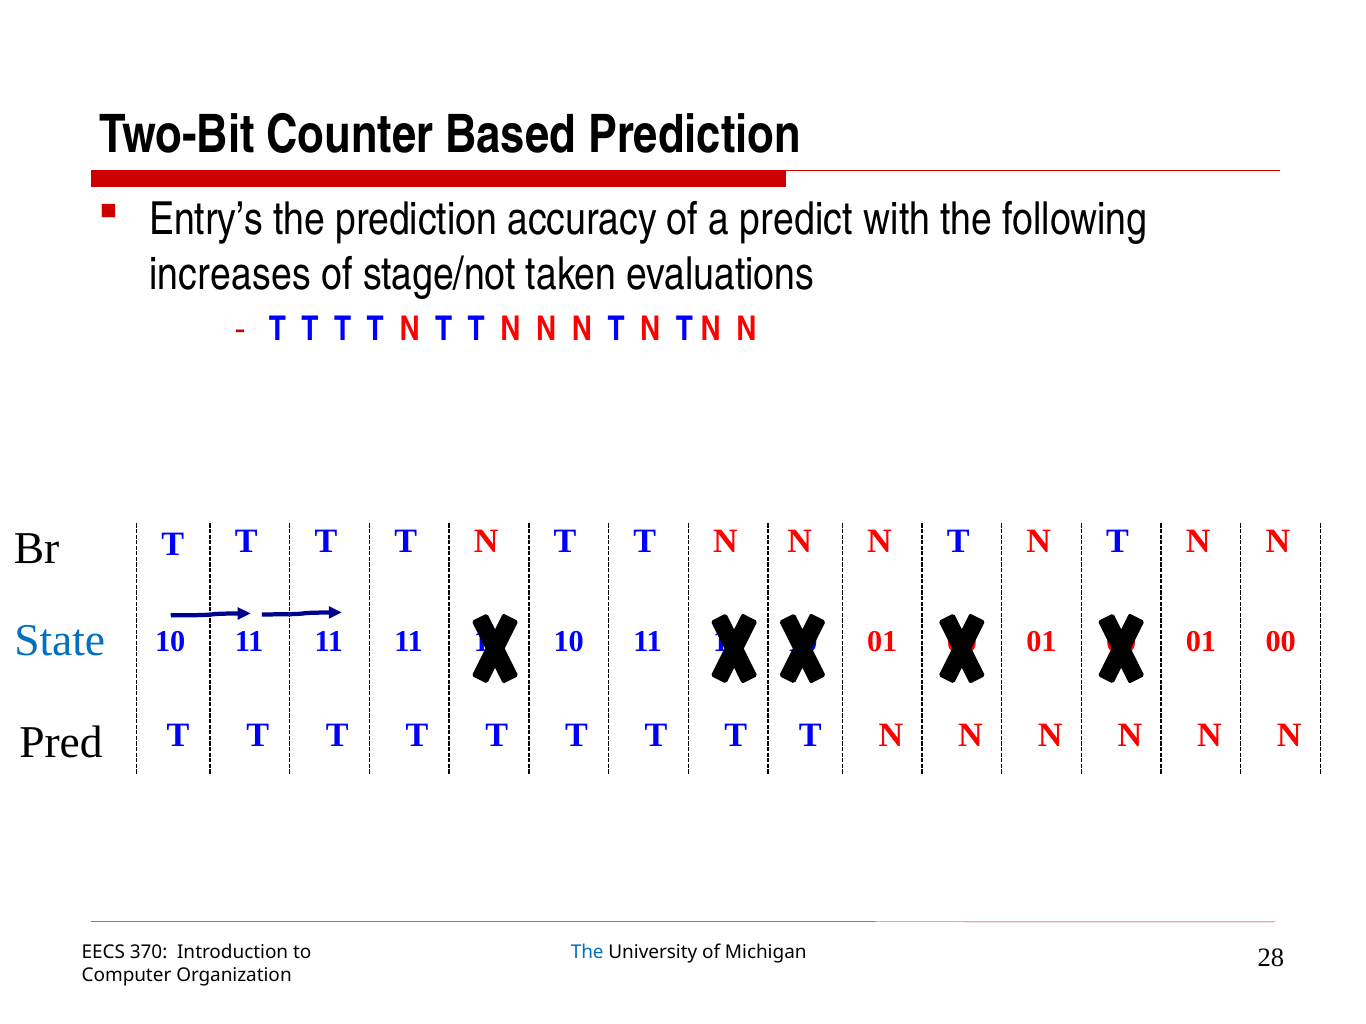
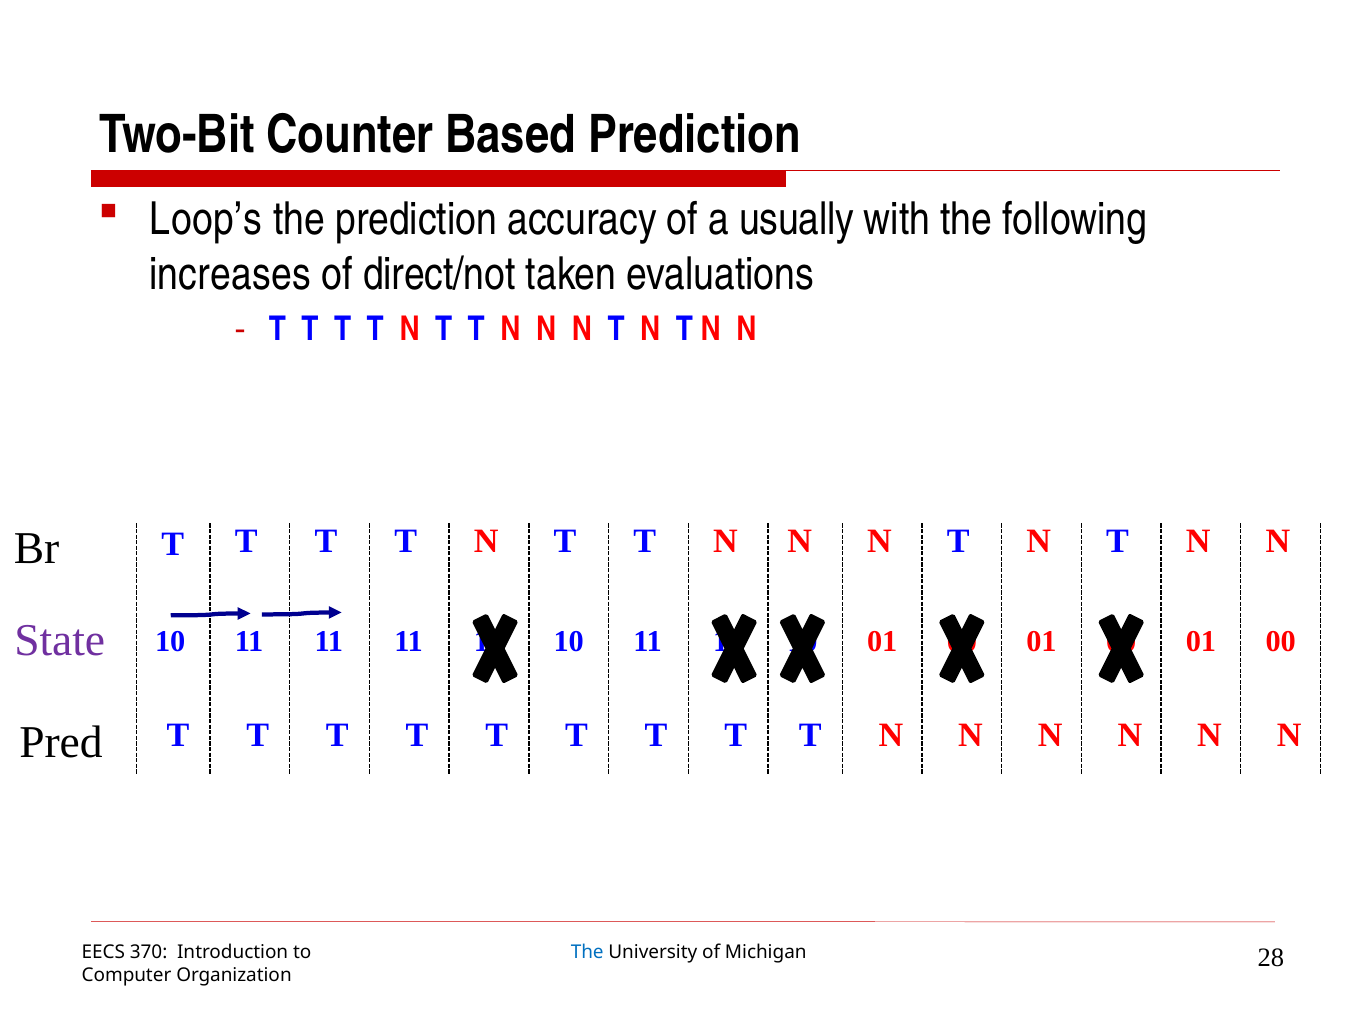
Entry’s: Entry’s -> Loop’s
predict: predict -> usually
stage/not: stage/not -> direct/not
State colour: blue -> purple
